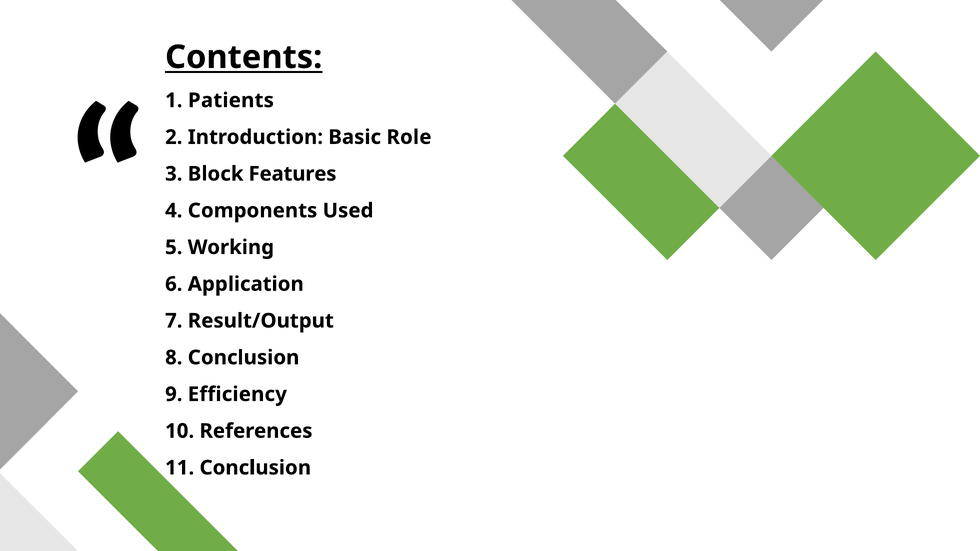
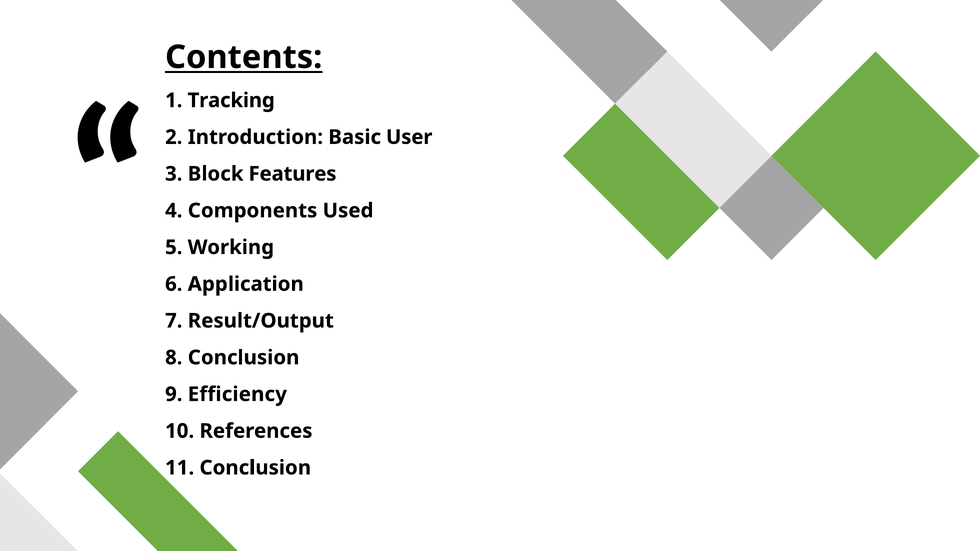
Patients: Patients -> Tracking
Role: Role -> User
